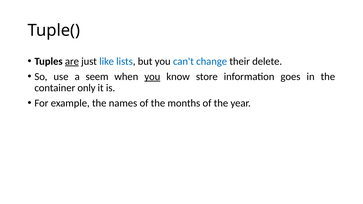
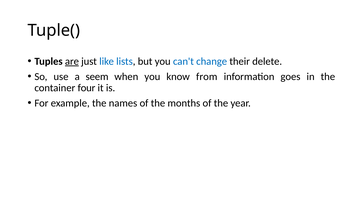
you at (152, 77) underline: present -> none
store: store -> from
only: only -> four
